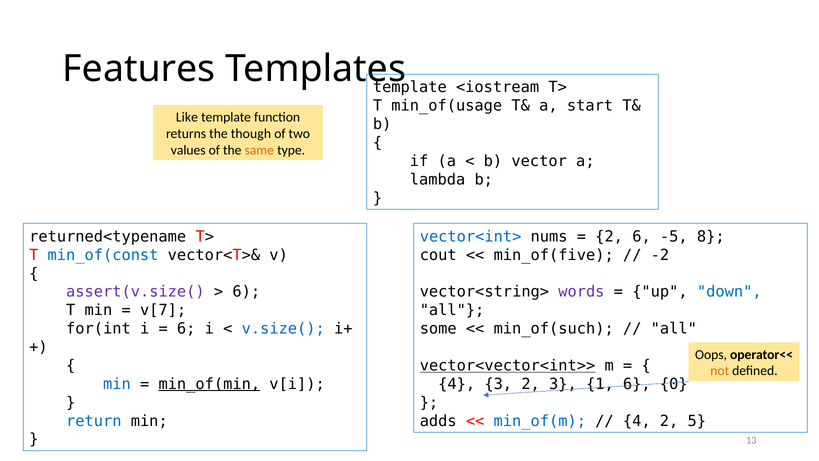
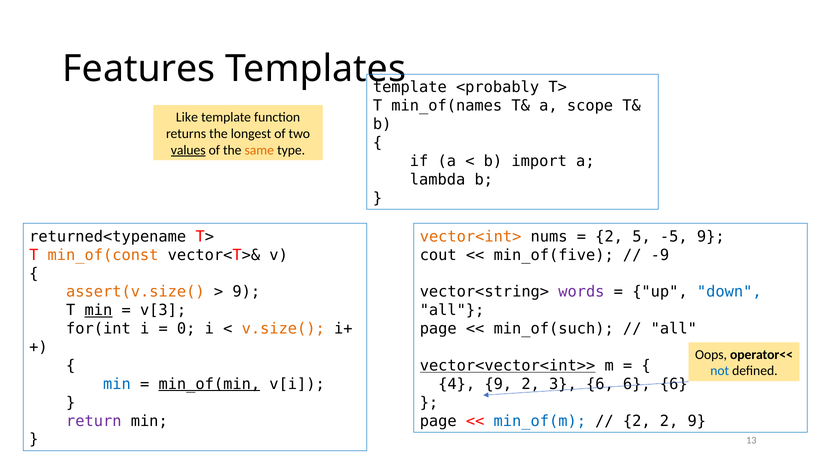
<iostream: <iostream -> <probably
min_of(usage: min_of(usage -> min_of(names
start: start -> scope
though: though -> longest
values underline: none -> present
vector: vector -> import
vector<int> colour: blue -> orange
2 6: 6 -> 5
-5 8: 8 -> 9
min_of(const colour: blue -> orange
-2: -2 -> -9
assert(v.size( colour: purple -> orange
6 at (246, 292): 6 -> 9
min at (98, 310) underline: none -> present
v[7: v[7 -> v[3
6 at (186, 329): 6 -> 0
v.size( colour: blue -> orange
some at (438, 329): some -> page
not colour: orange -> blue
4 3: 3 -> 9
3 1: 1 -> 6
0 at (674, 384): 0 -> 6
return colour: blue -> purple
adds at (438, 421): adds -> page
4 at (637, 421): 4 -> 2
2 5: 5 -> 9
